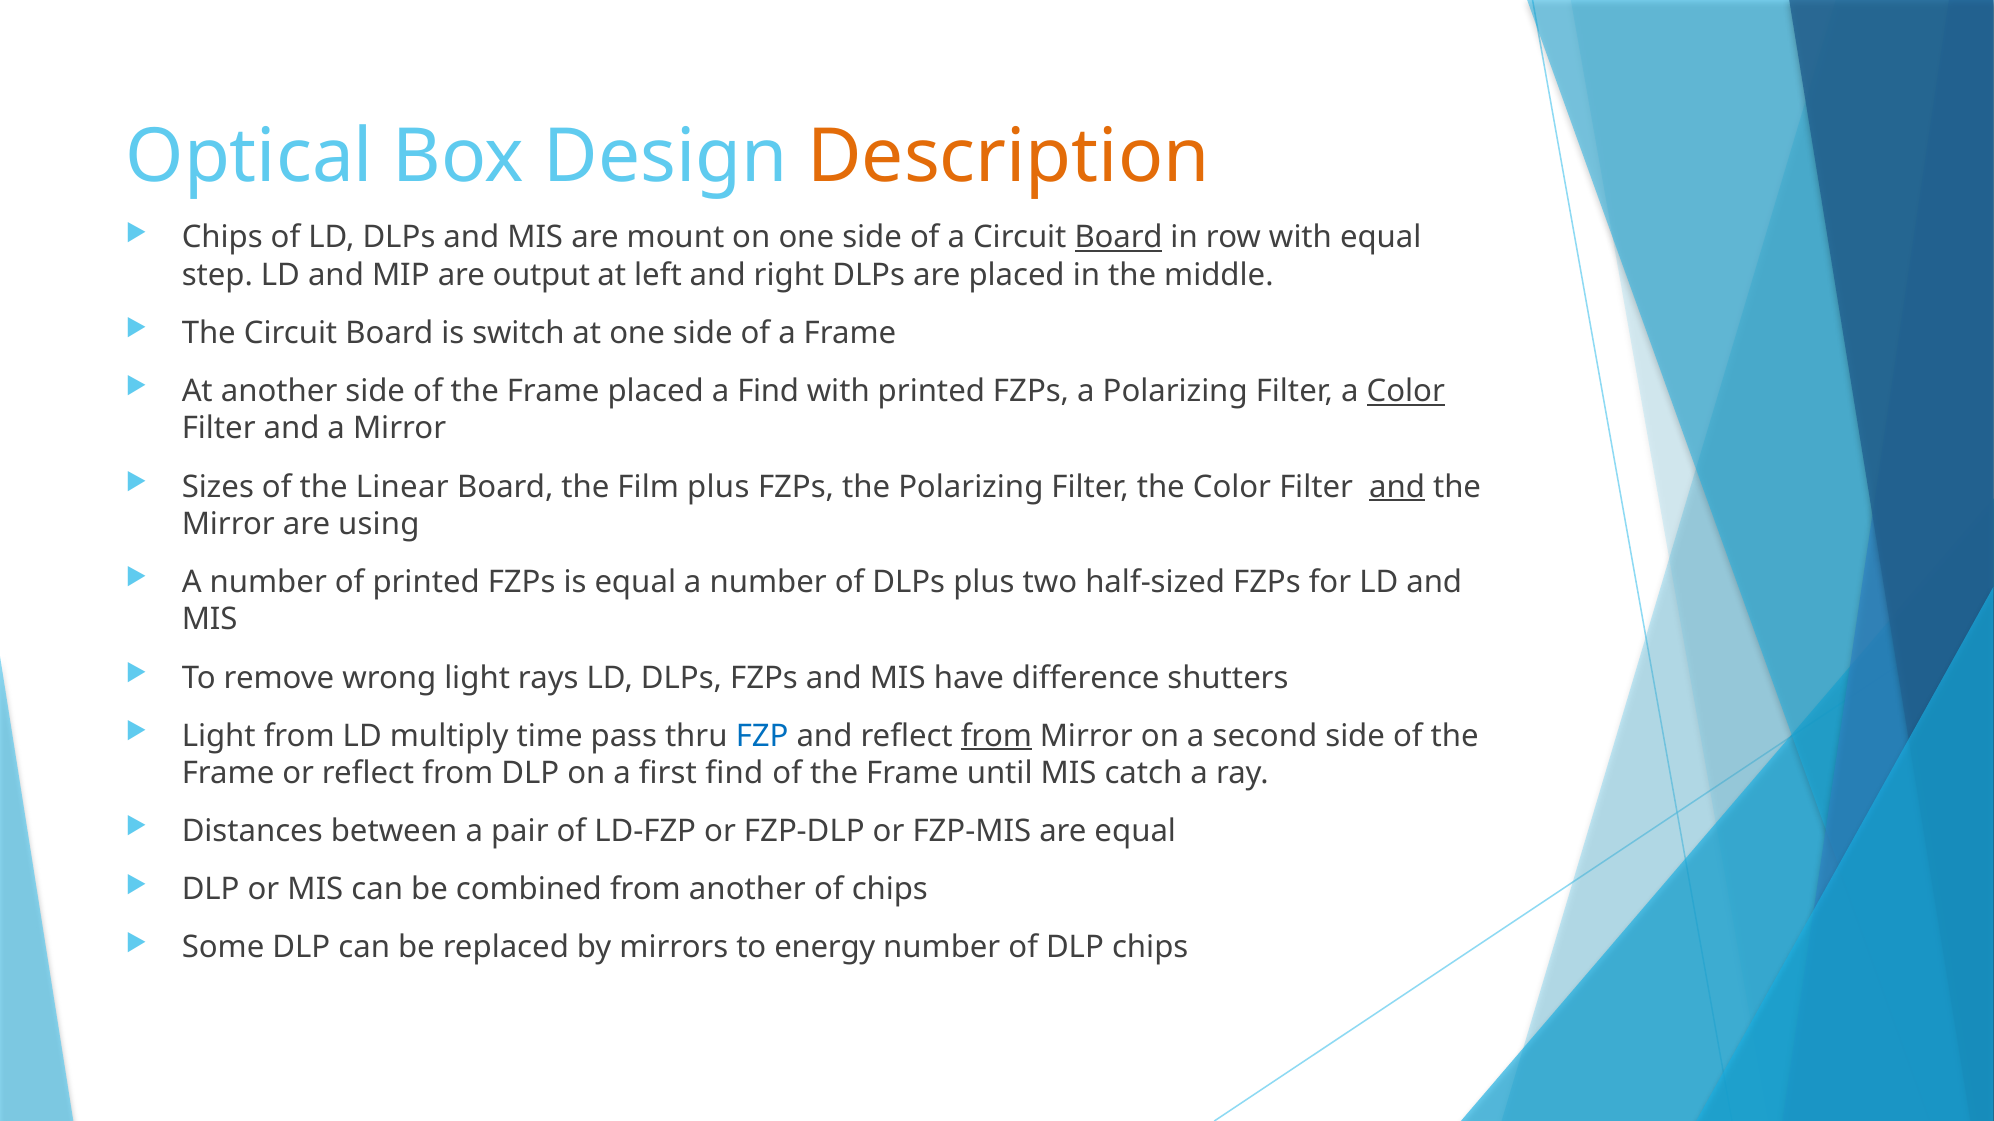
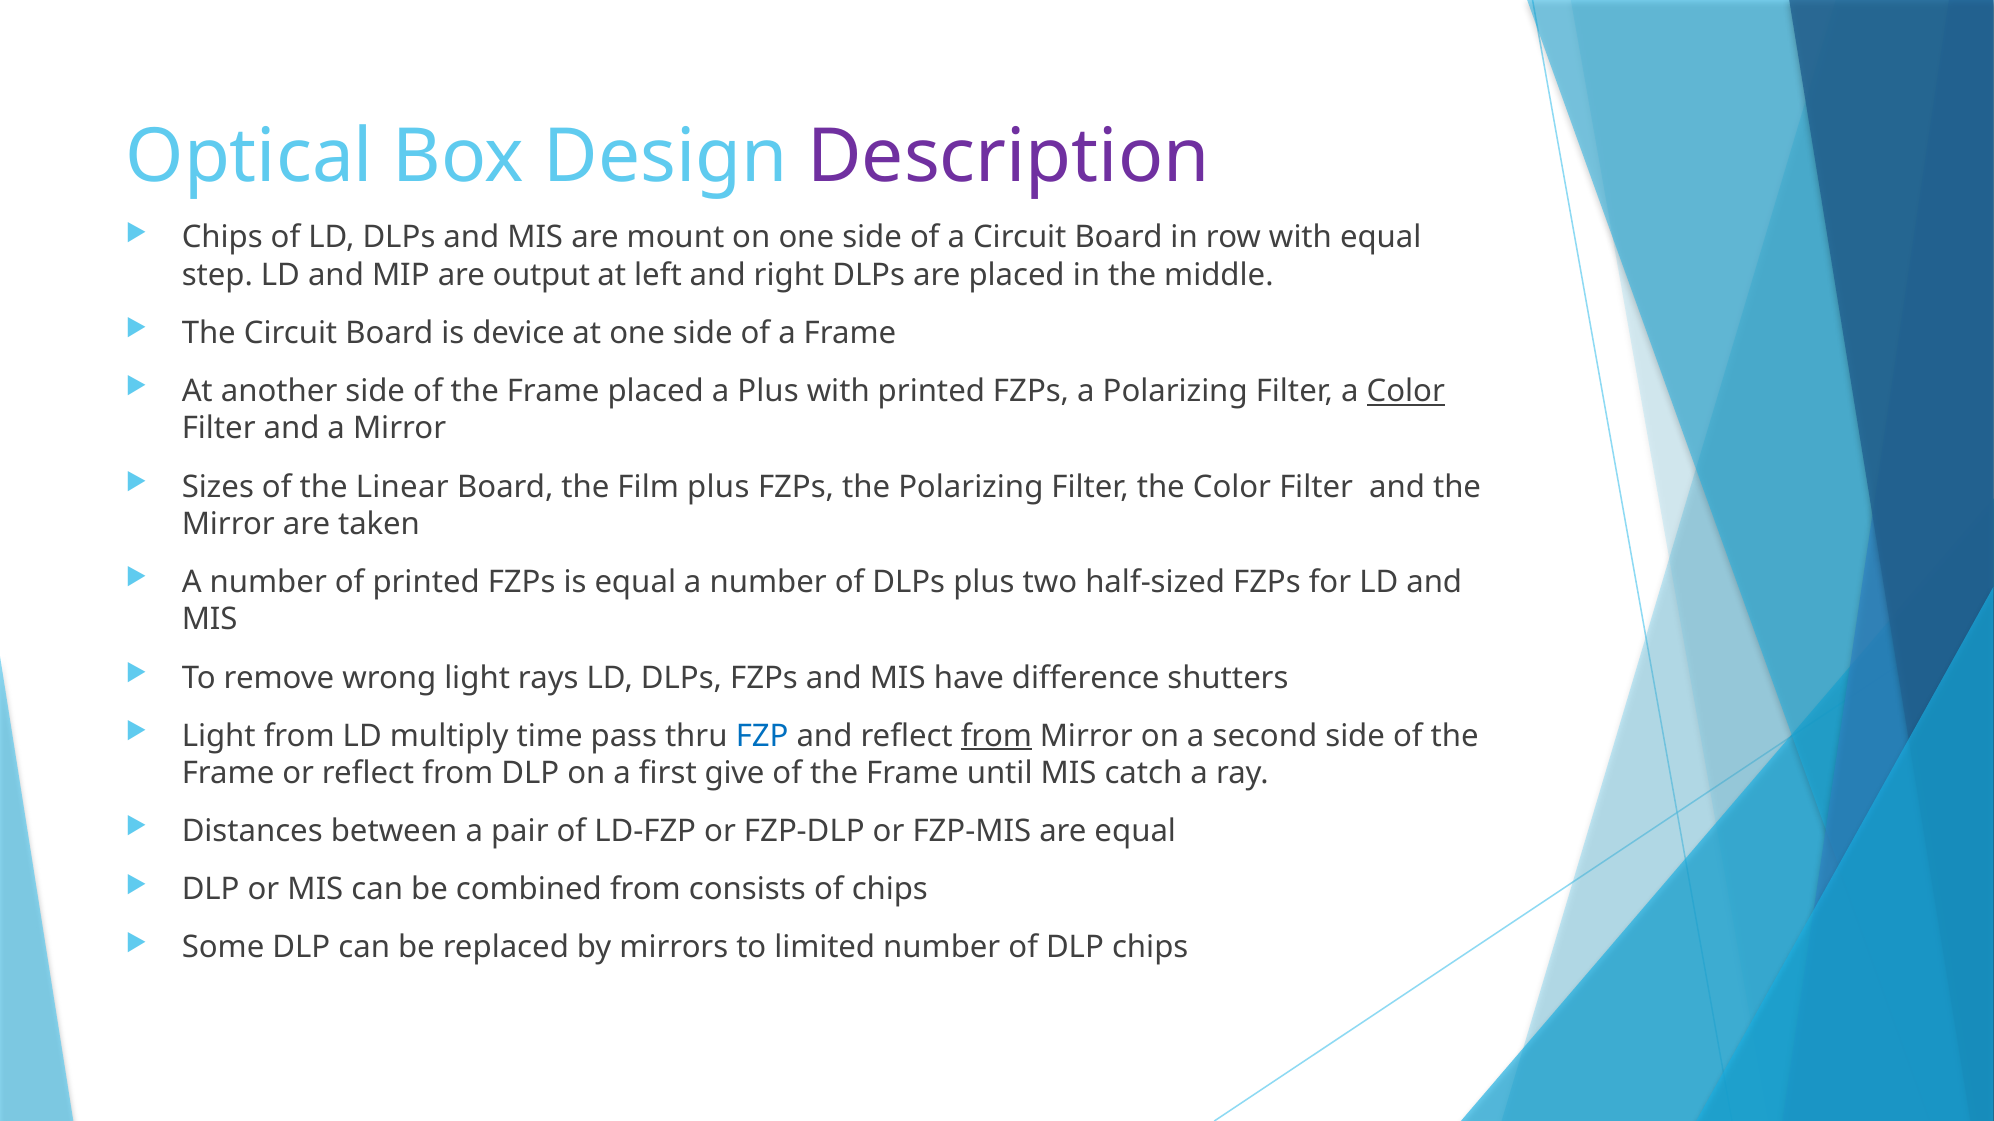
Description colour: orange -> purple
Board at (1119, 238) underline: present -> none
switch: switch -> device
a Find: Find -> Plus
and at (1397, 487) underline: present -> none
using: using -> taken
first find: find -> give
from another: another -> consists
energy: energy -> limited
